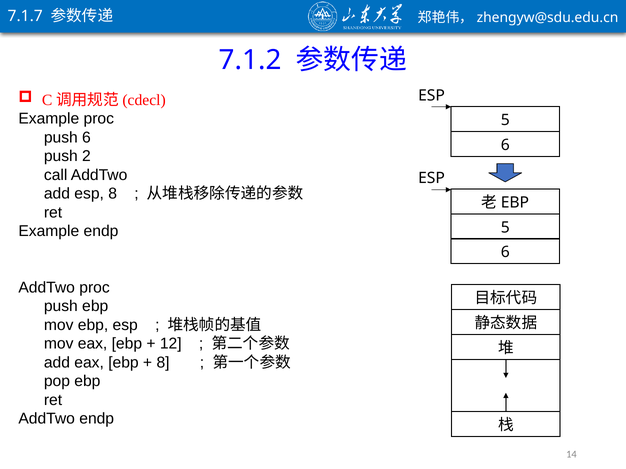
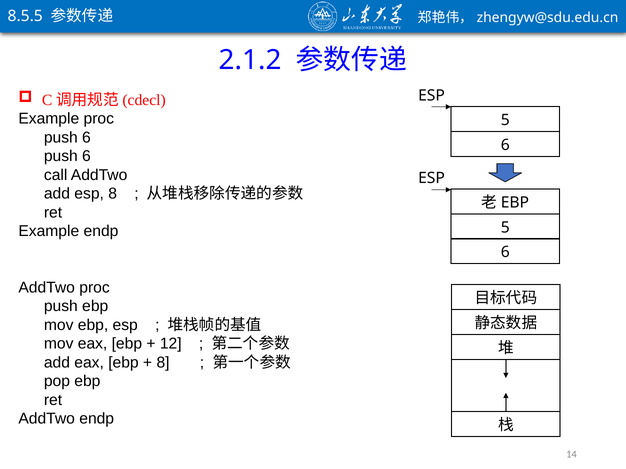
7.1.7: 7.1.7 -> 8.5.5
7.1.2: 7.1.2 -> 2.1.2
2 at (86, 156): 2 -> 6
